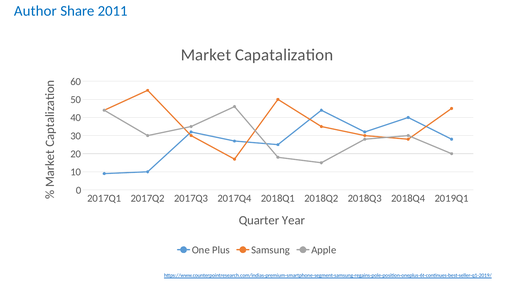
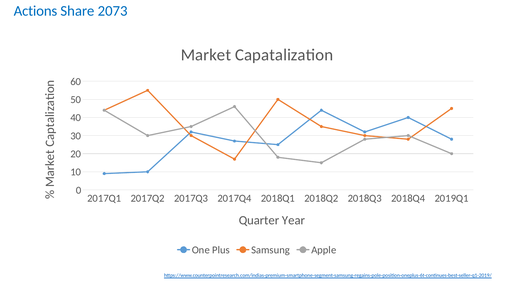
Author: Author -> Actions
2011: 2011 -> 2073
